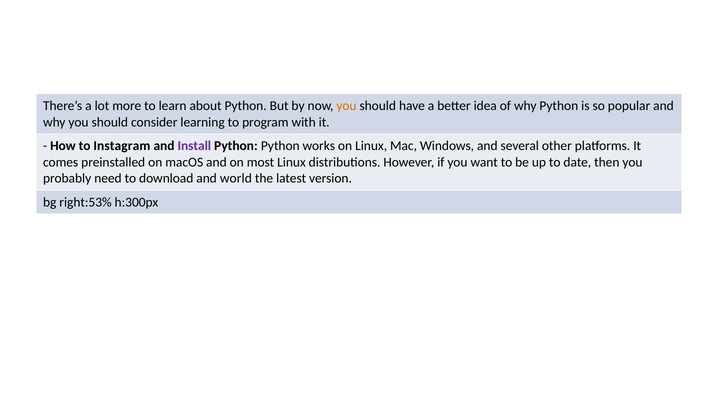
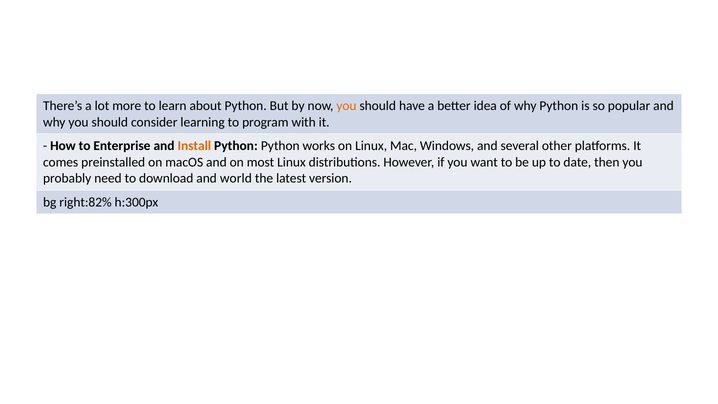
Instagram: Instagram -> Enterprise
Install colour: purple -> orange
right:53%: right:53% -> right:82%
